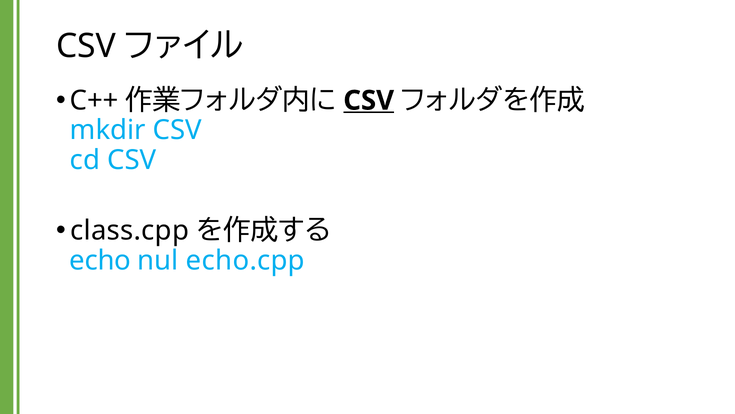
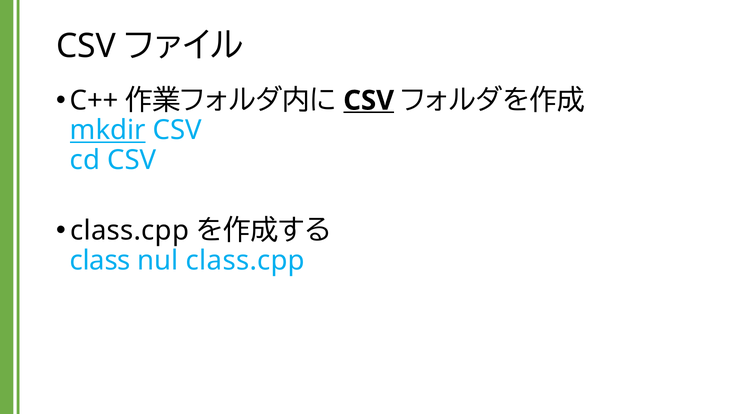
mkdir underline: none -> present
echo: echo -> class
nul echo.cpp: echo.cpp -> class.cpp
